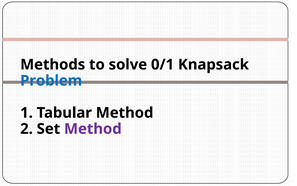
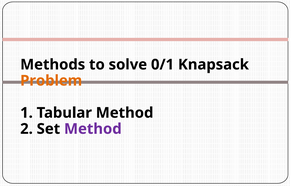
Problem colour: blue -> orange
